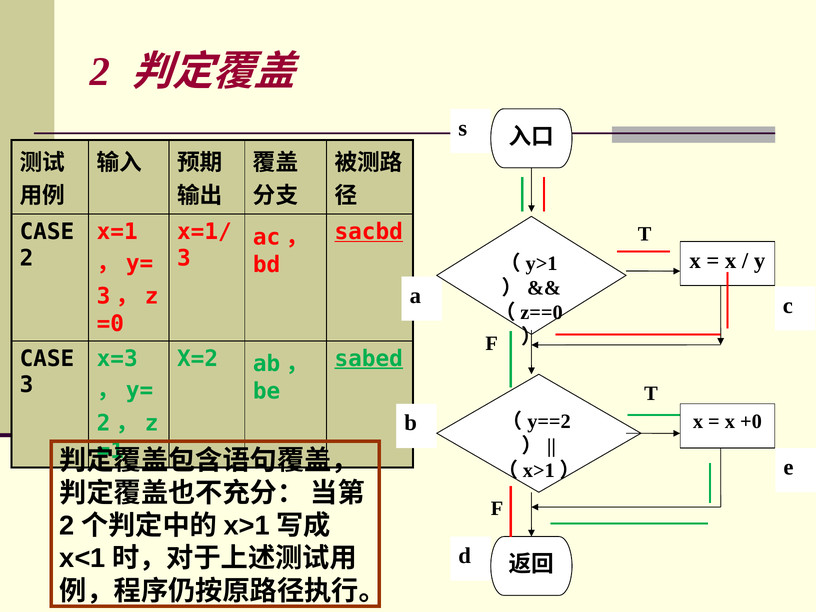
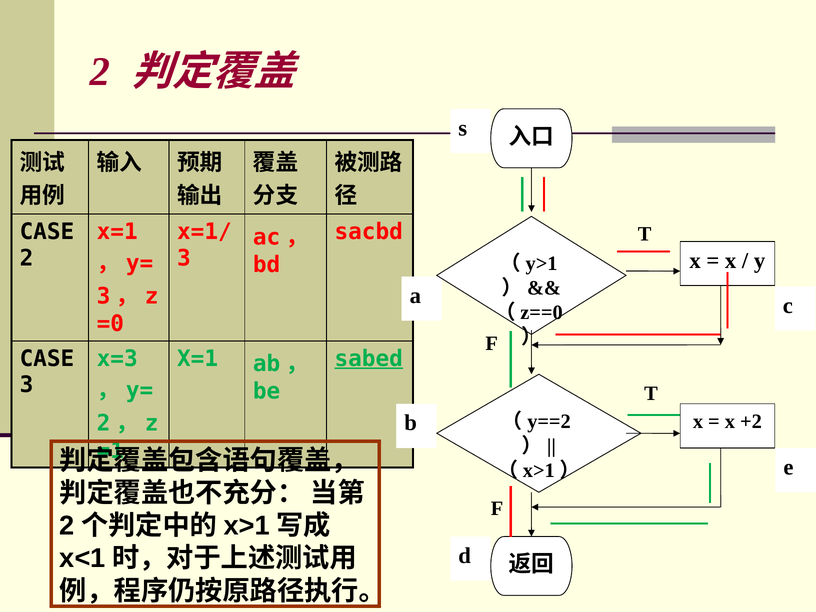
sacbd underline: present -> none
X=2 at (198, 359): X=2 -> X=1
+0: +0 -> +2
